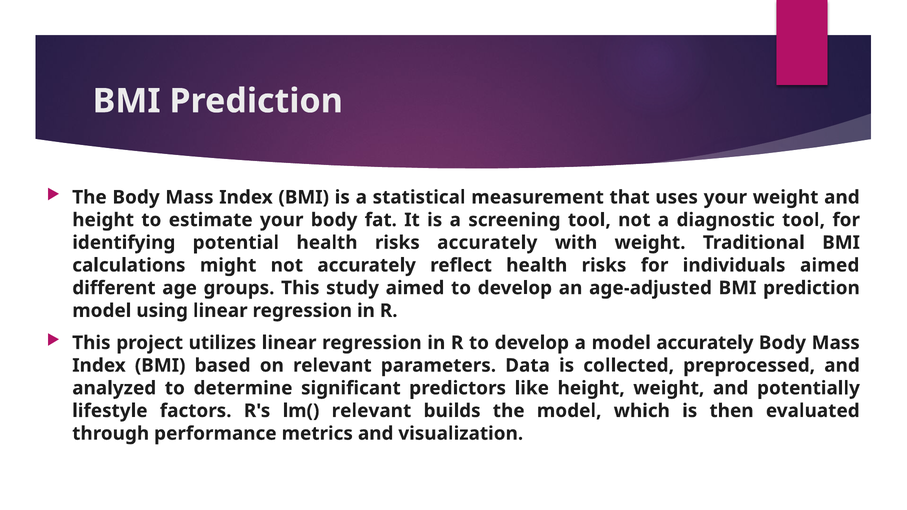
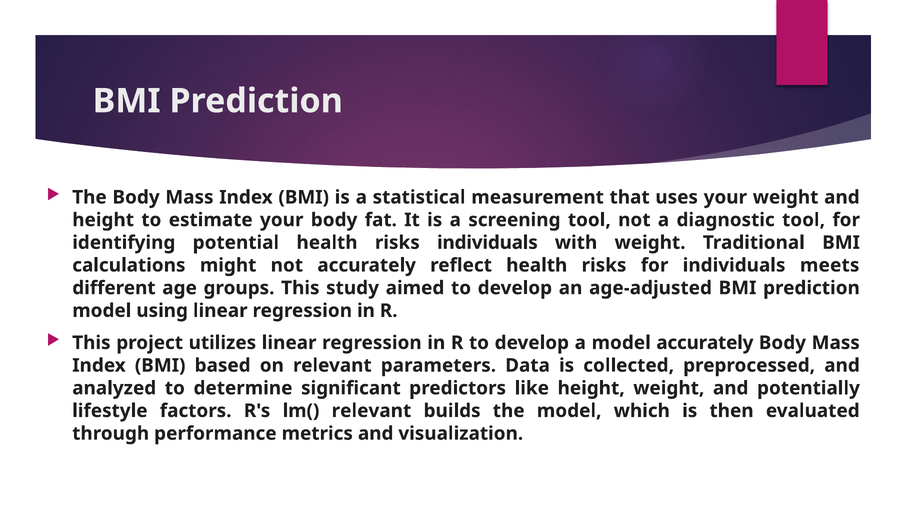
risks accurately: accurately -> individuals
individuals aimed: aimed -> meets
